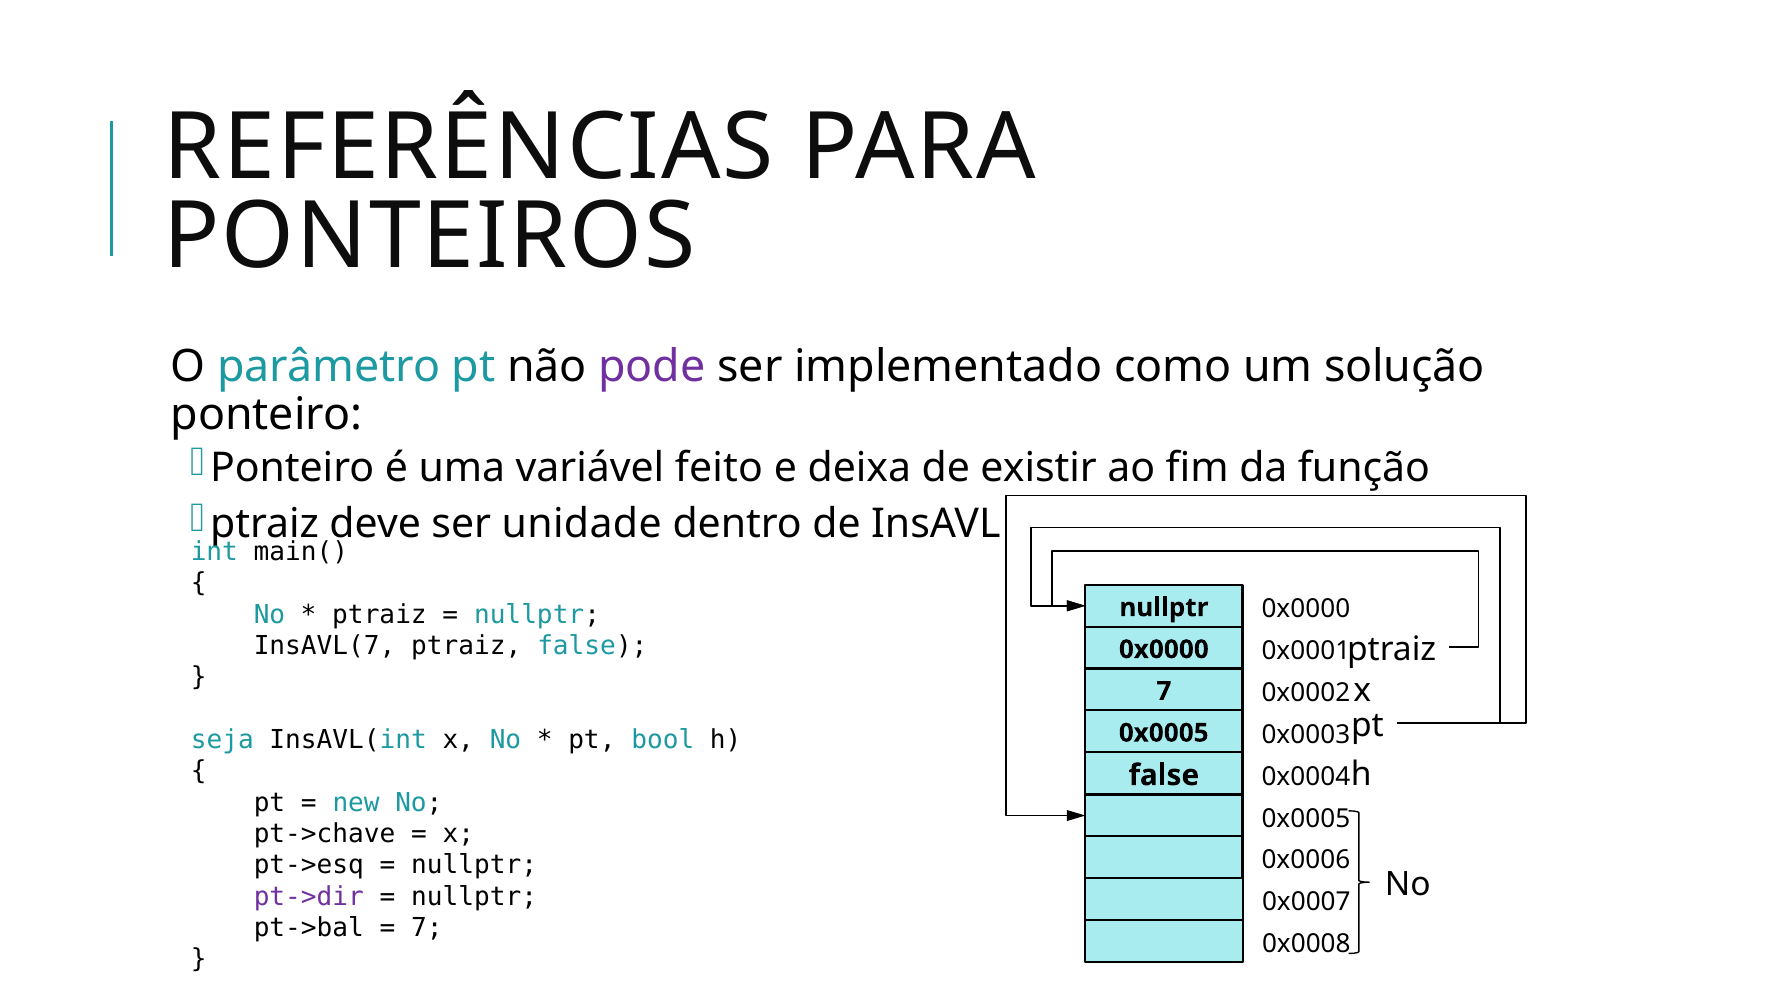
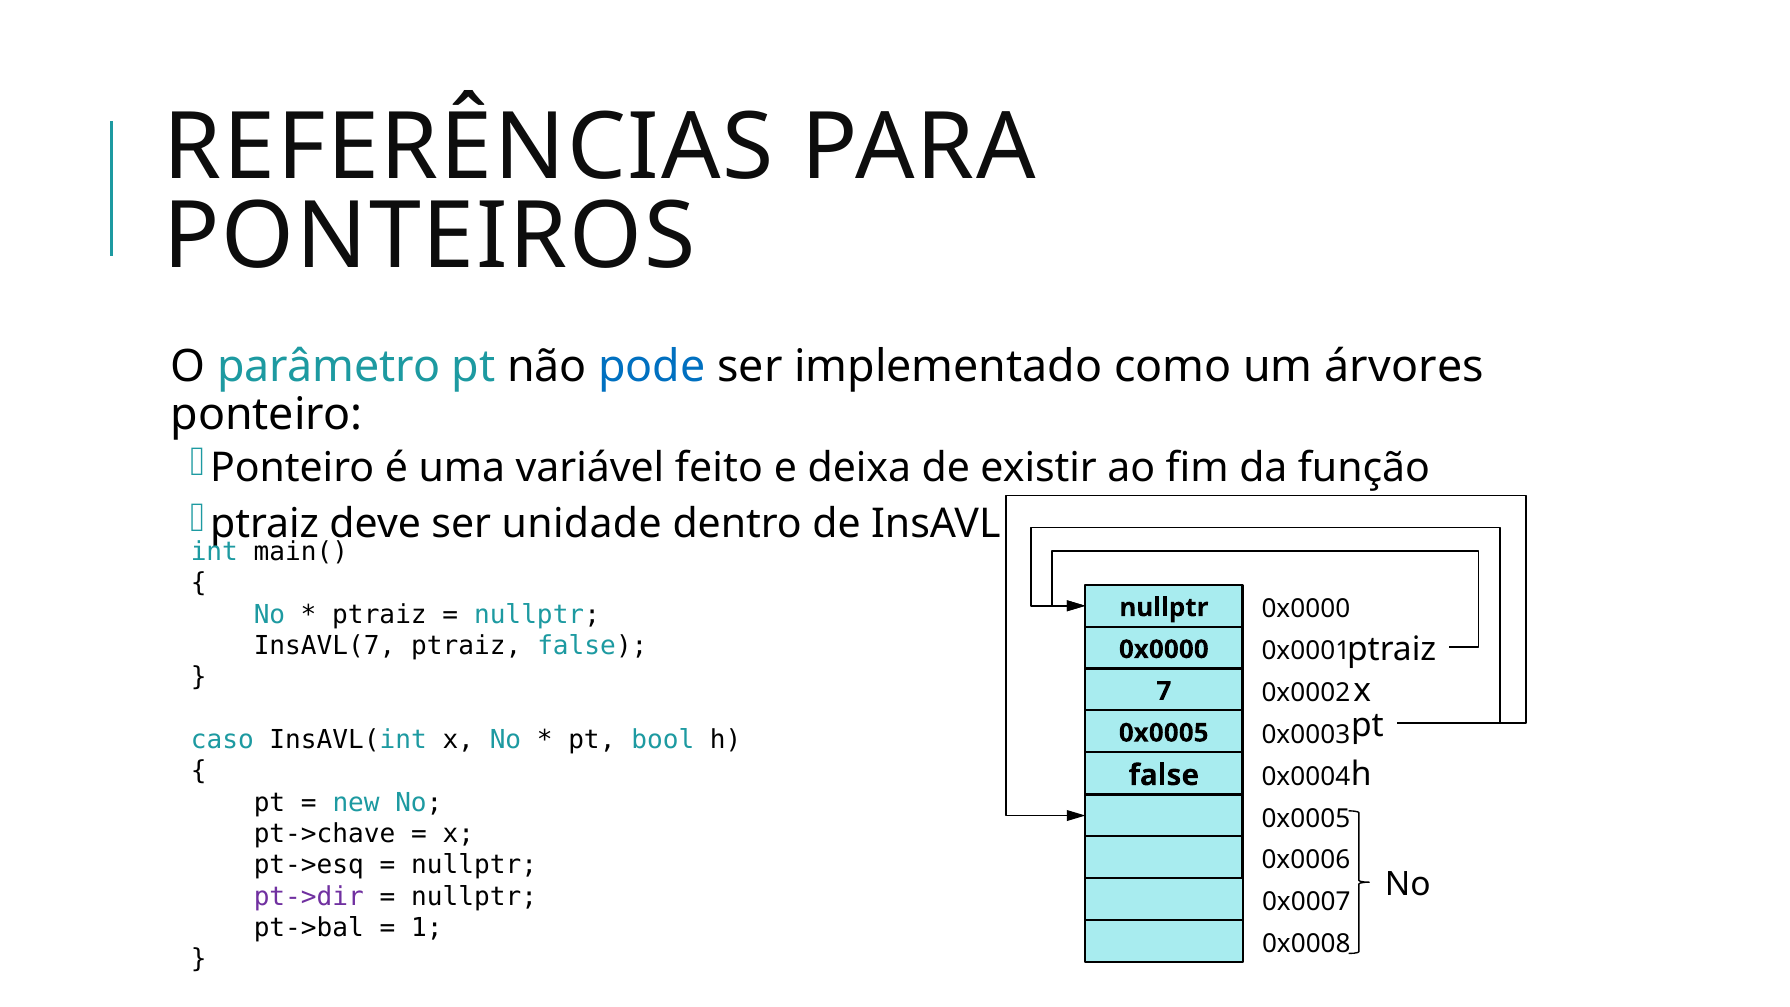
pode colour: purple -> blue
solução: solução -> árvores
seja: seja -> caso
7 at (427, 928): 7 -> 1
